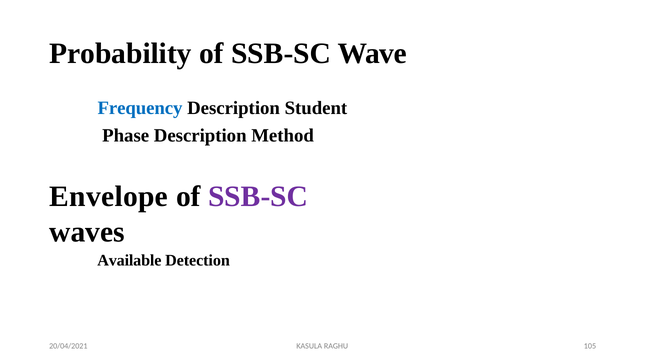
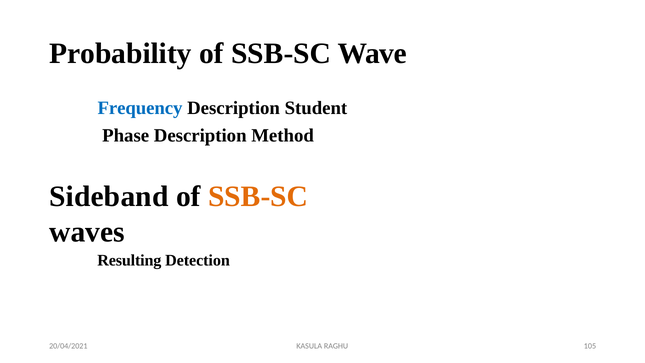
Envelope: Envelope -> Sideband
SSB-SC at (258, 197) colour: purple -> orange
Available: Available -> Resulting
